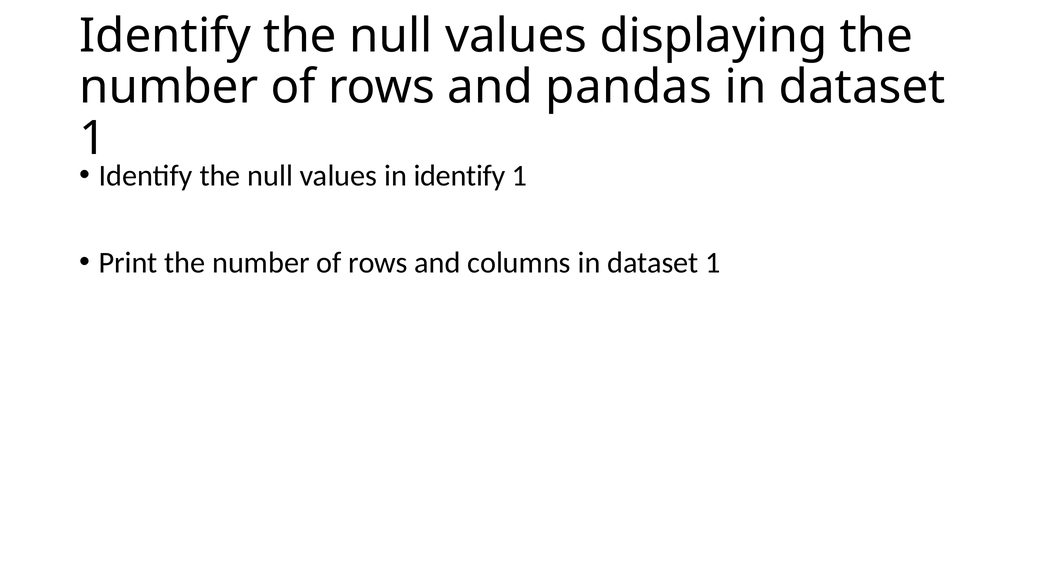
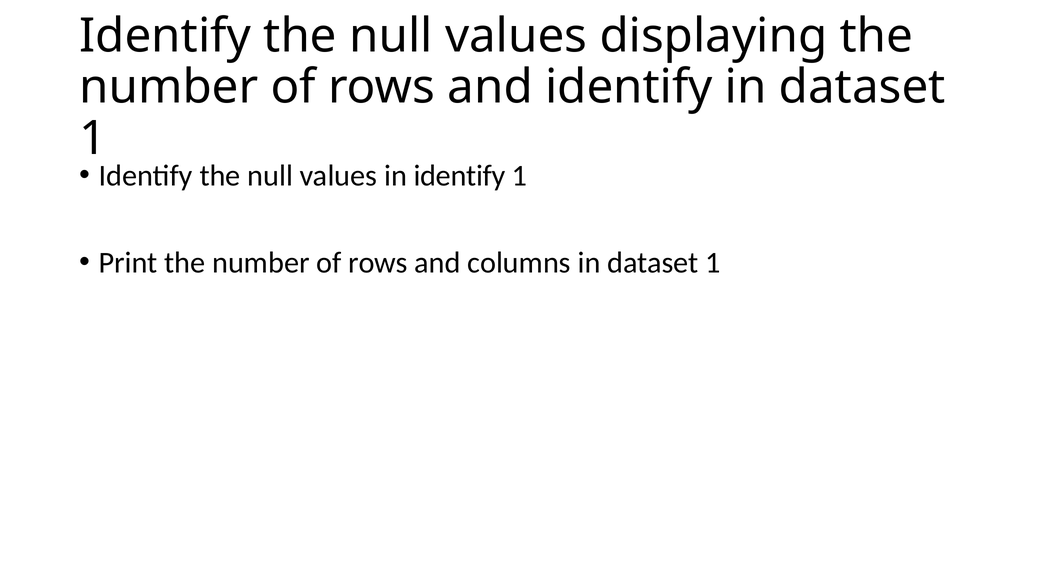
and pandas: pandas -> identify
